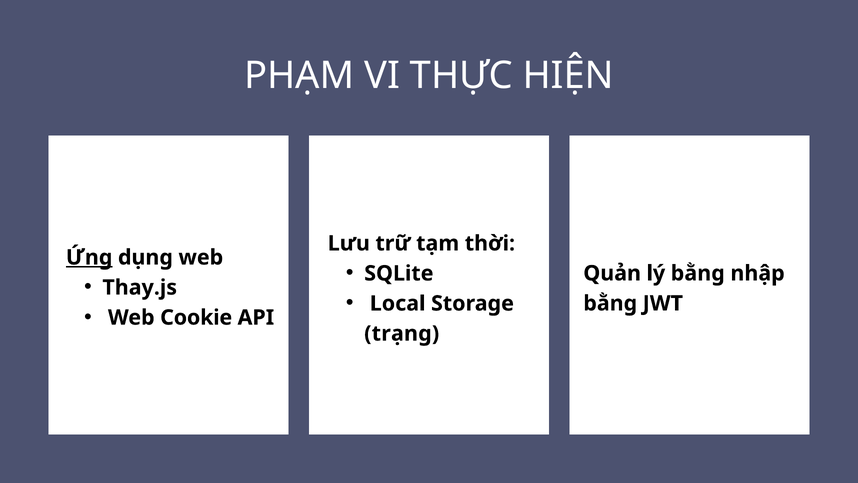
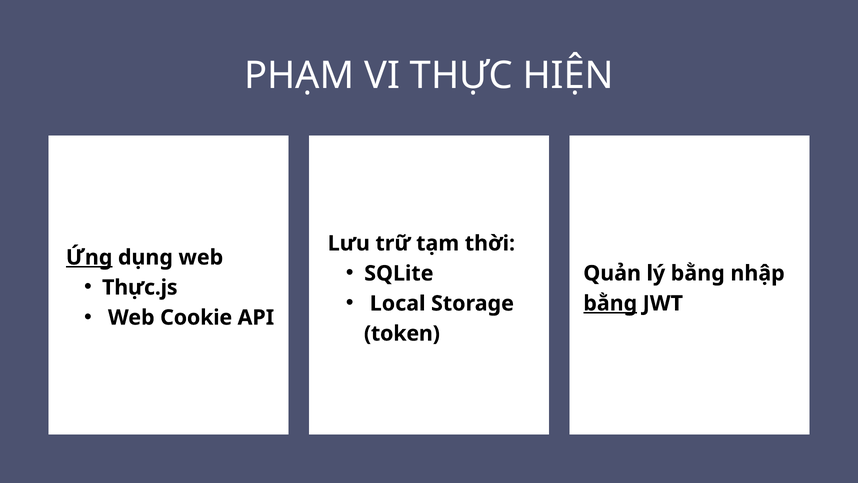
Thay.js: Thay.js -> Thực.js
bằng at (610, 303) underline: none -> present
trạng: trạng -> token
